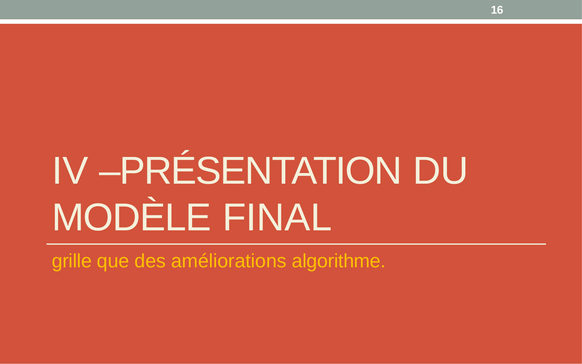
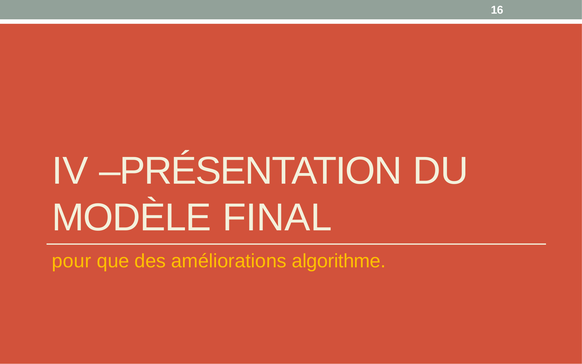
grille: grille -> pour
